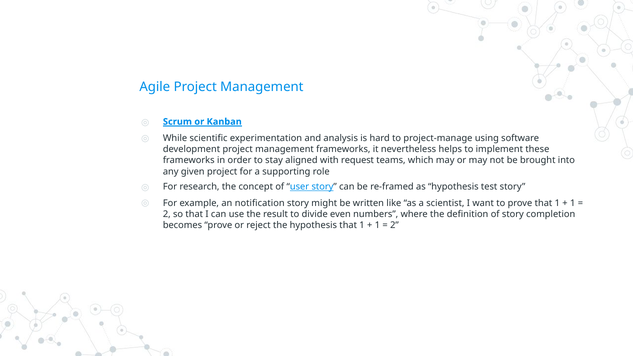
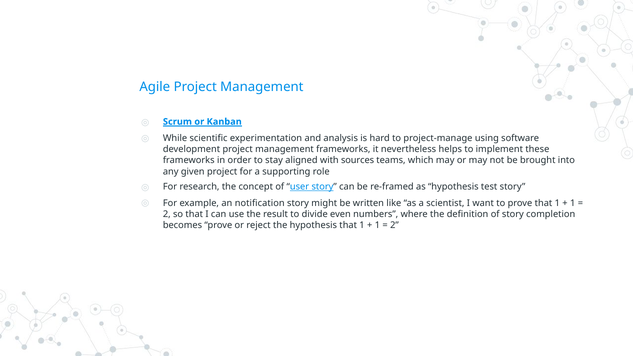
request: request -> sources
